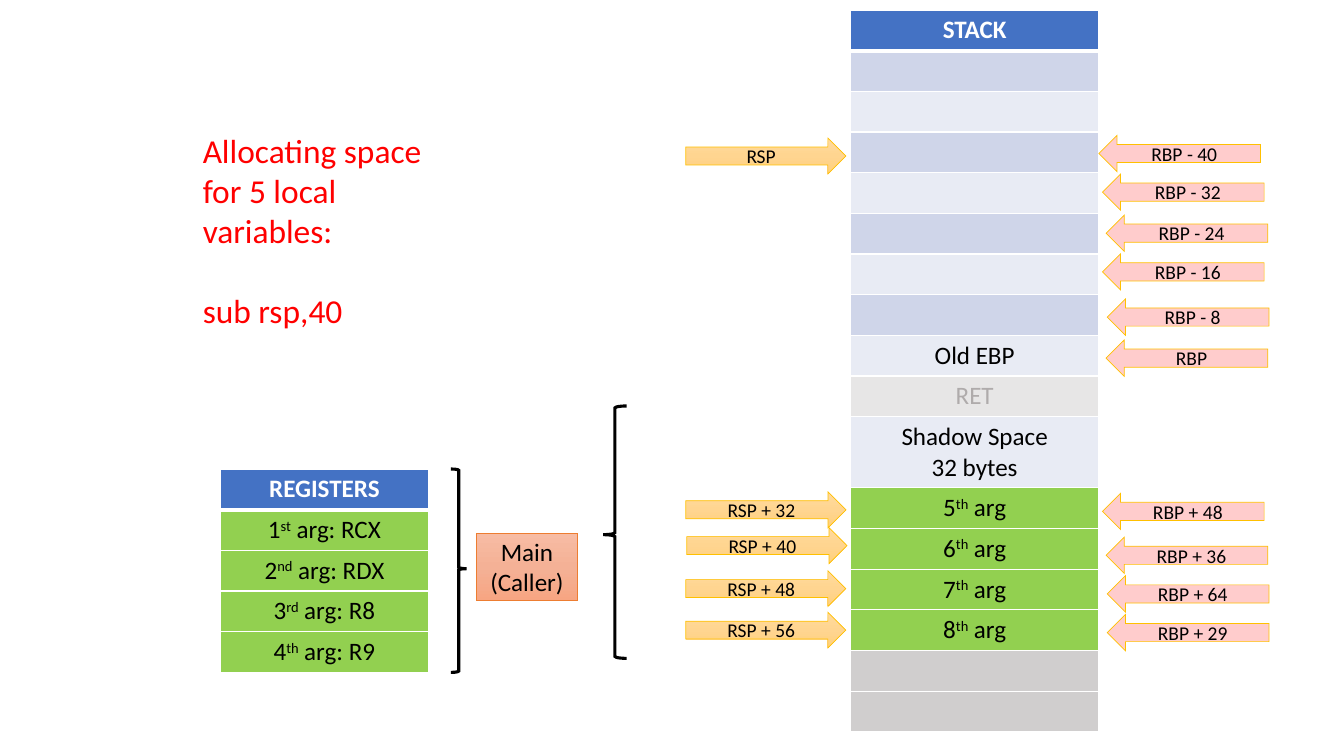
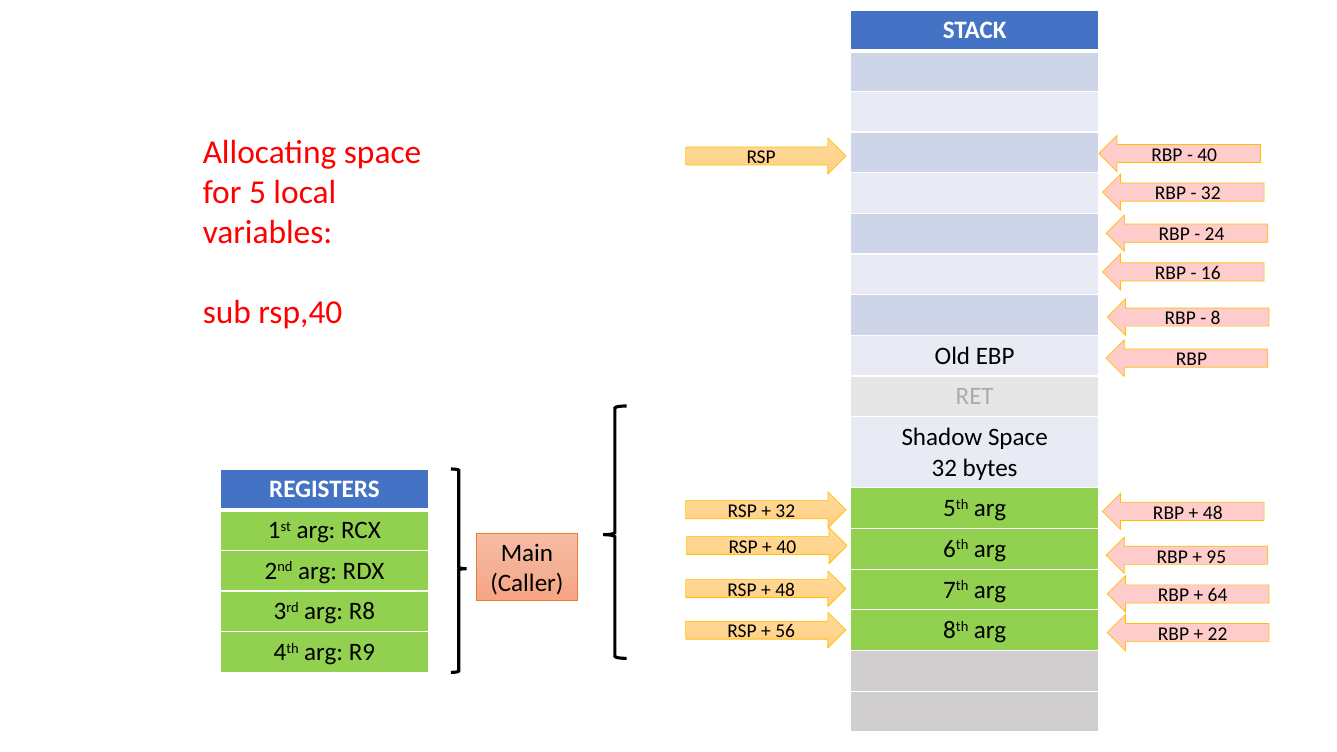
36: 36 -> 95
29: 29 -> 22
